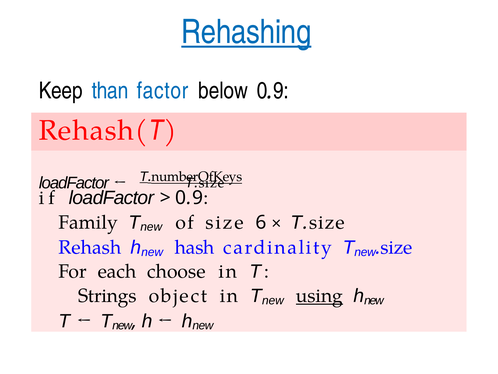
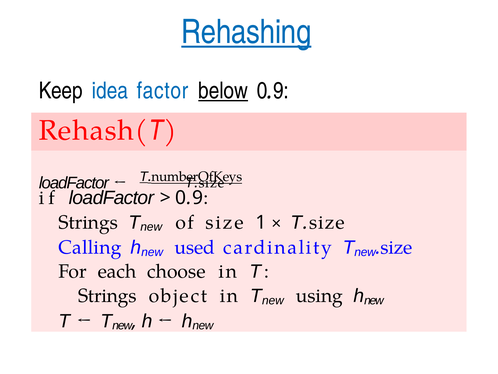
than: than -> idea
below underline: none -> present
Family at (88, 222): Family -> Strings
6: 6 -> 1
Rehash: Rehash -> Calling
hash: hash -> used
using underline: present -> none
